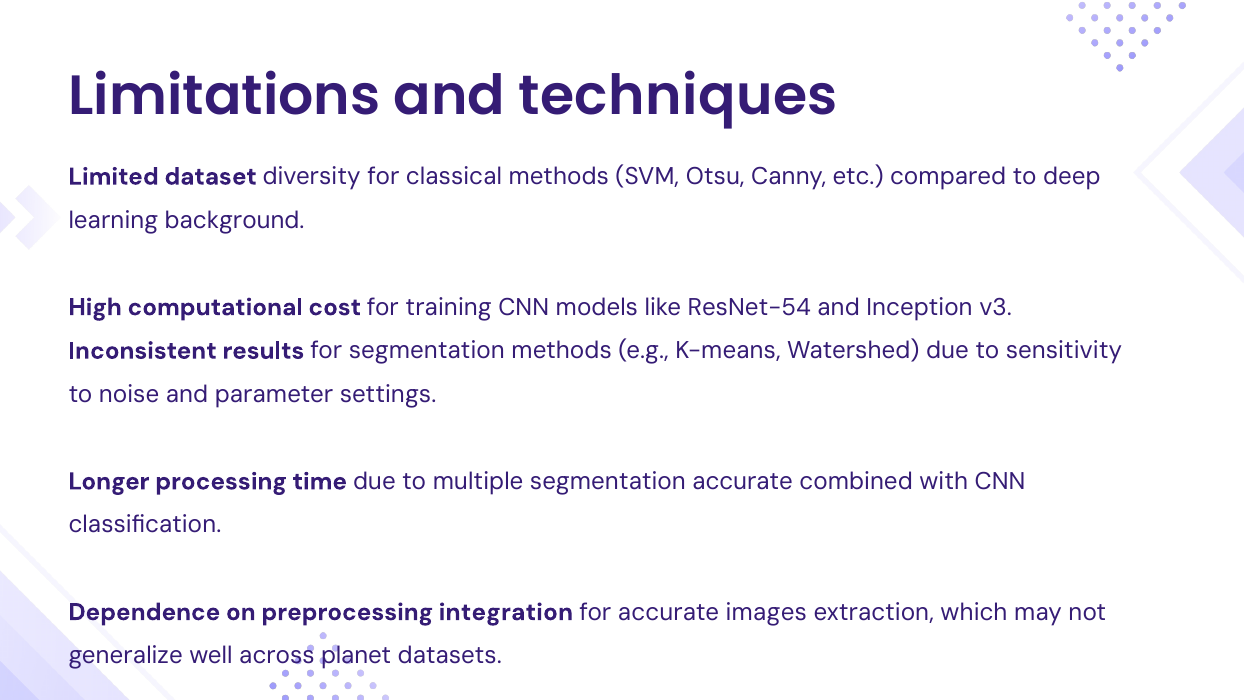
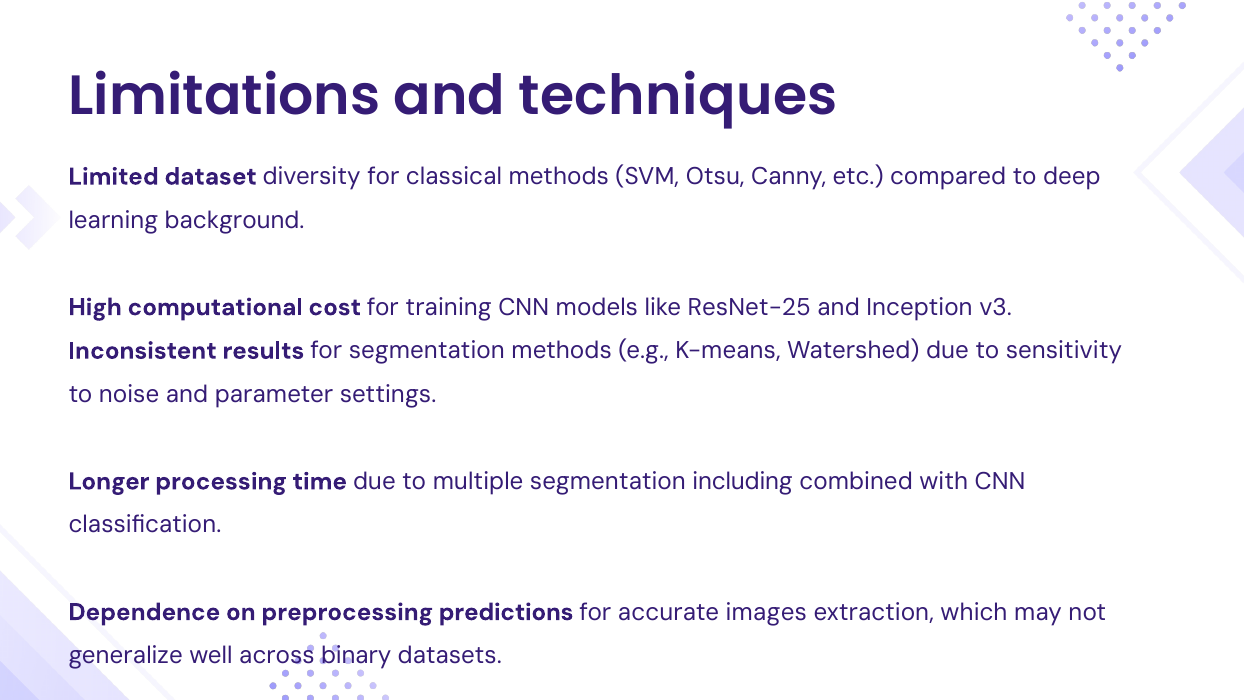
ResNet-54: ResNet-54 -> ResNet-25
segmentation accurate: accurate -> including
integration: integration -> predictions
planet: planet -> binary
